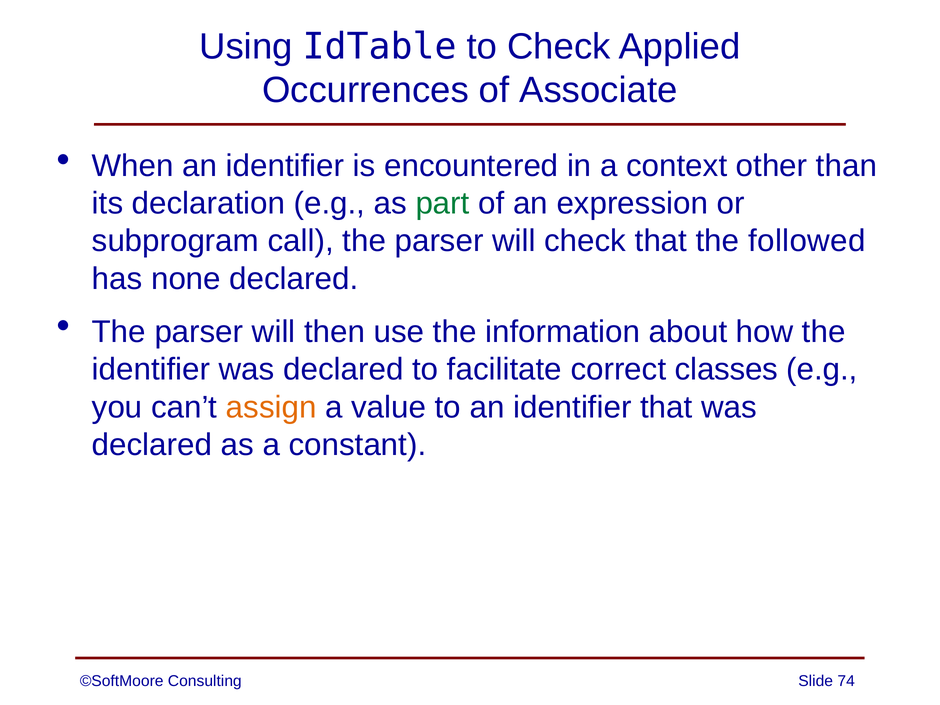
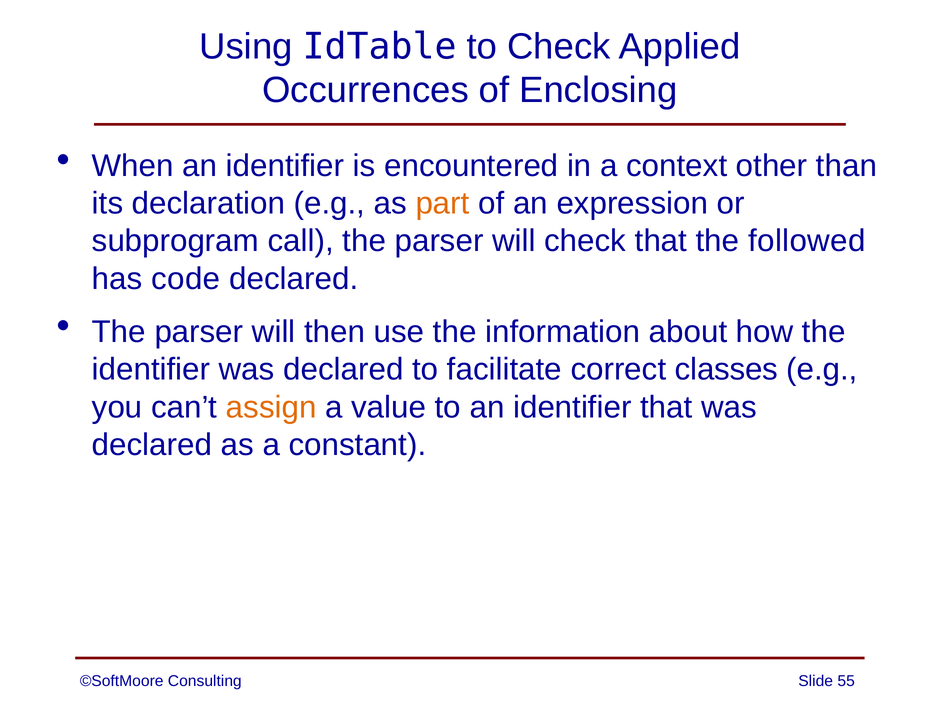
Associate: Associate -> Enclosing
part colour: green -> orange
none: none -> code
74: 74 -> 55
